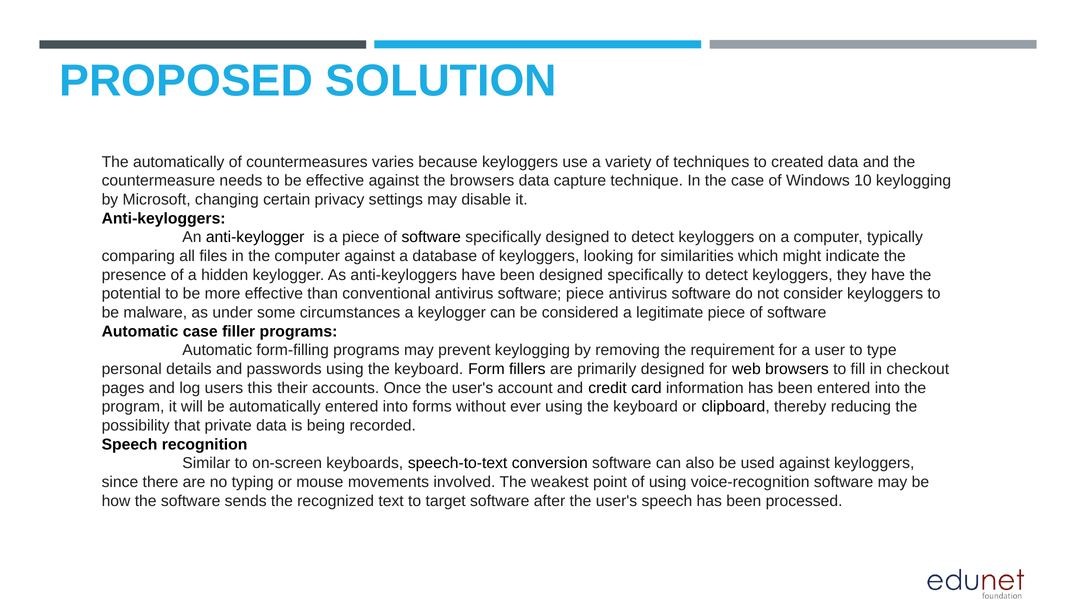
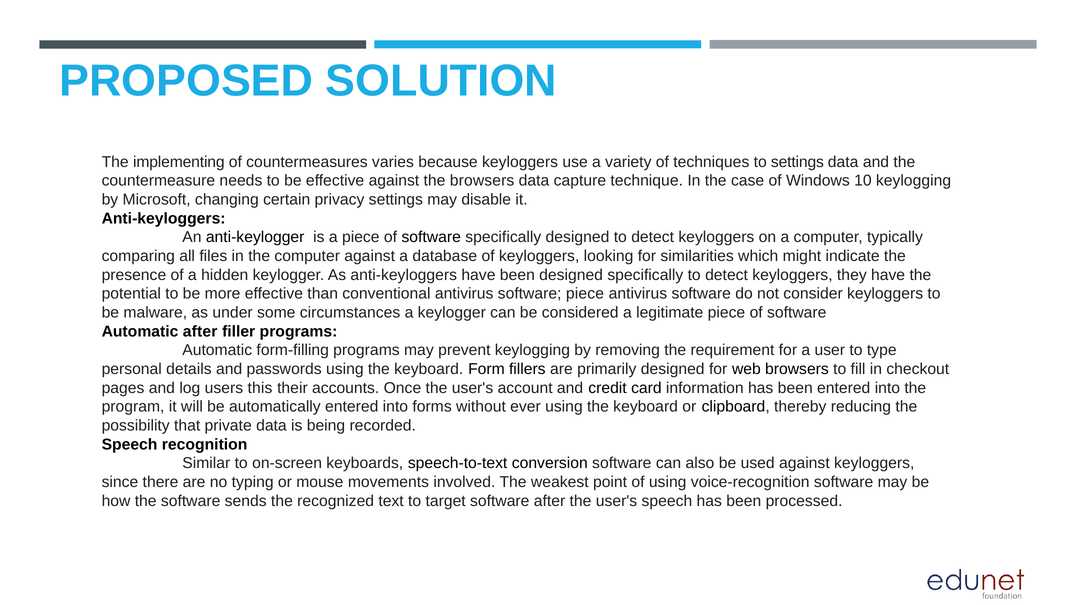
The automatically: automatically -> implementing
to created: created -> settings
Automatic case: case -> after
